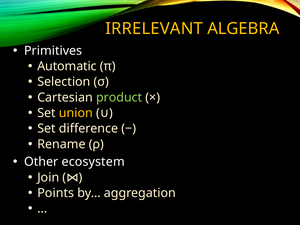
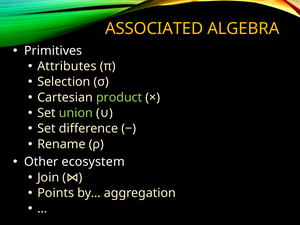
IRRELEVANT: IRRELEVANT -> ASSOCIATED
Automatic: Automatic -> Attributes
union colour: yellow -> light green
